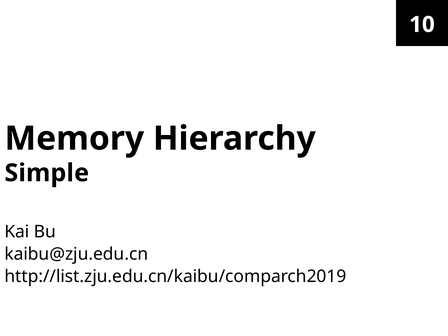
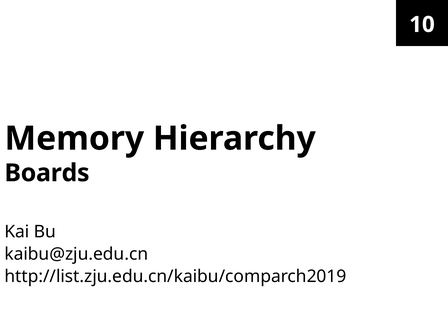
Simple: Simple -> Boards
